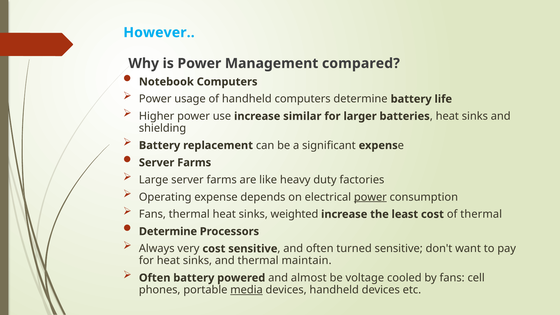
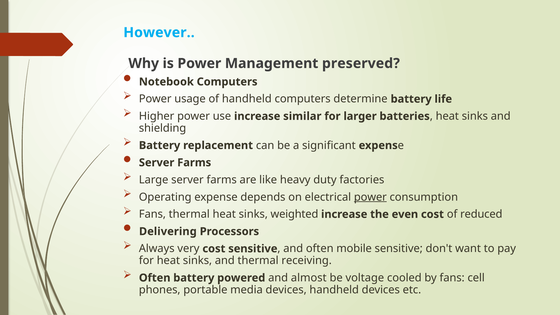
compared: compared -> preserved
least: least -> even
of thermal: thermal -> reduced
Determine at (168, 231): Determine -> Delivering
turned: turned -> mobile
maintain: maintain -> receiving
media underline: present -> none
